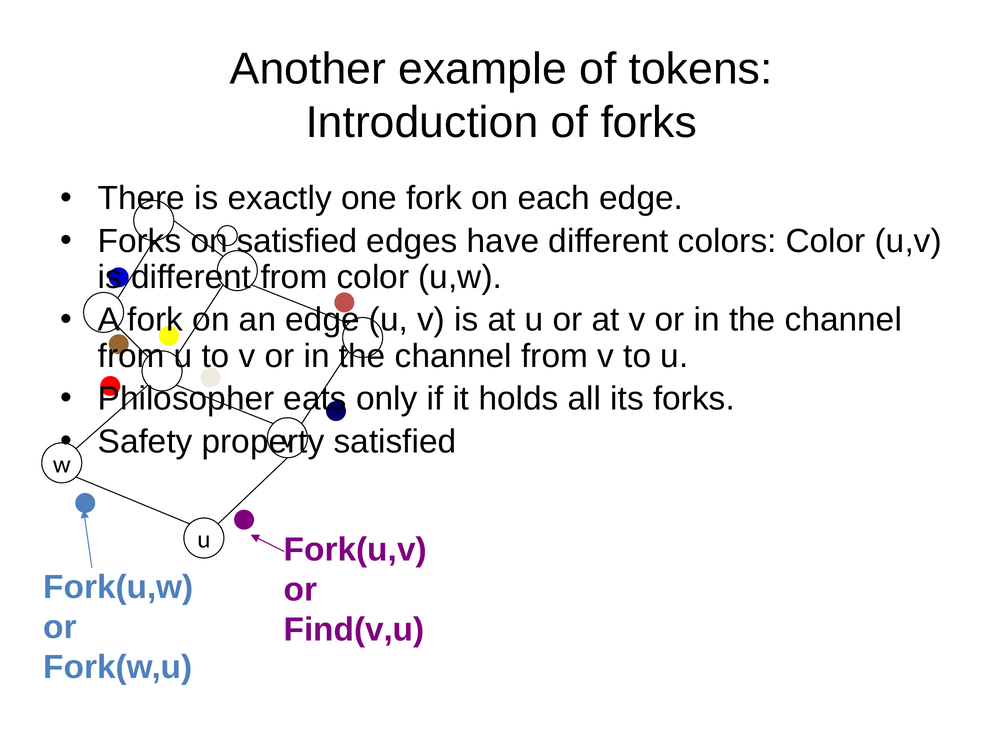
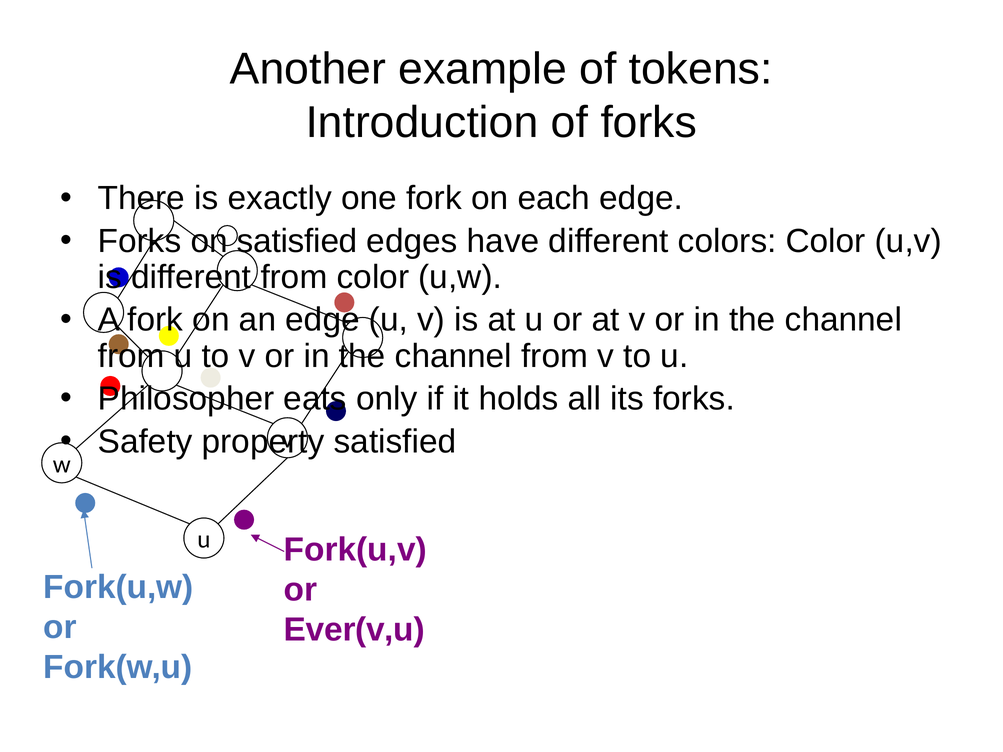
Find(v,u: Find(v,u -> Ever(v,u
